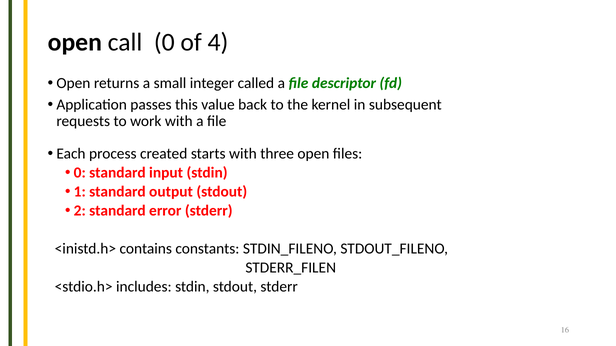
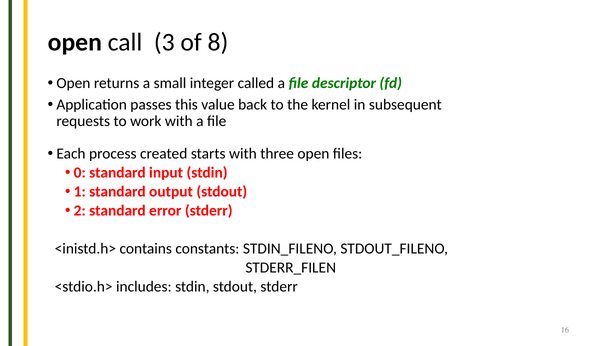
call 0: 0 -> 3
4: 4 -> 8
